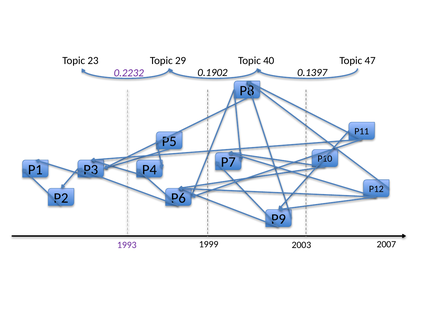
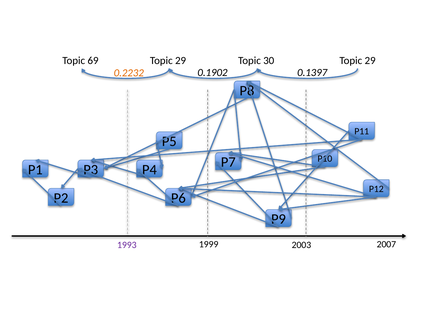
23: 23 -> 69
40: 40 -> 30
47 at (370, 61): 47 -> 29
0.2232 colour: purple -> orange
